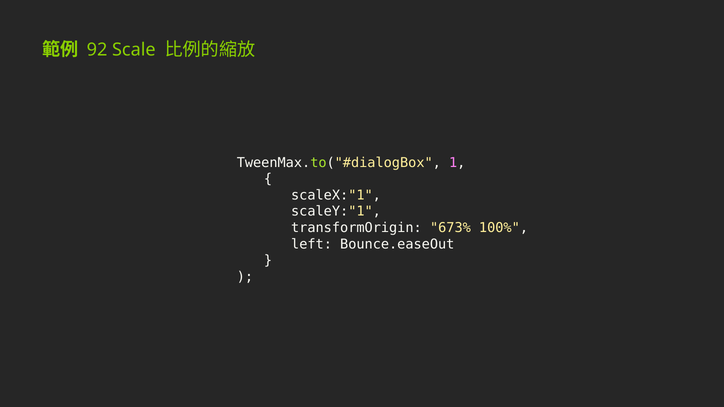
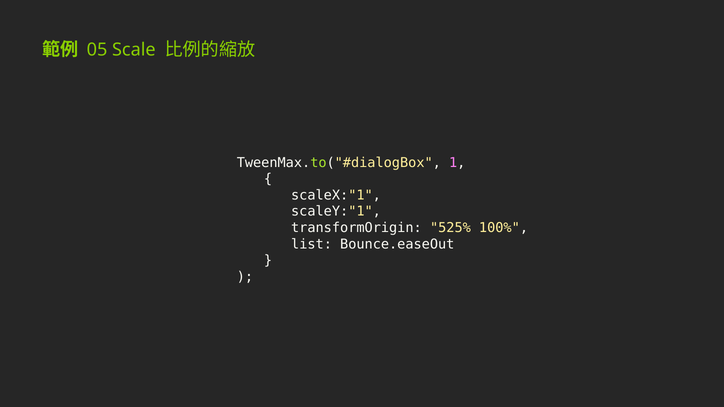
92: 92 -> 05
673%: 673% -> 525%
left: left -> list
